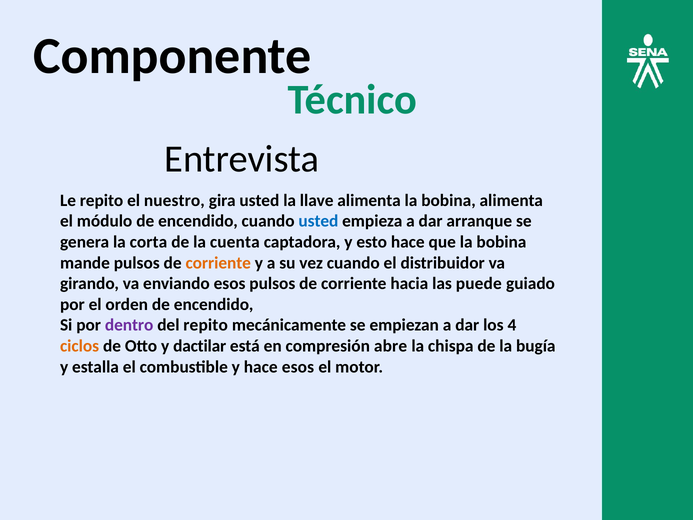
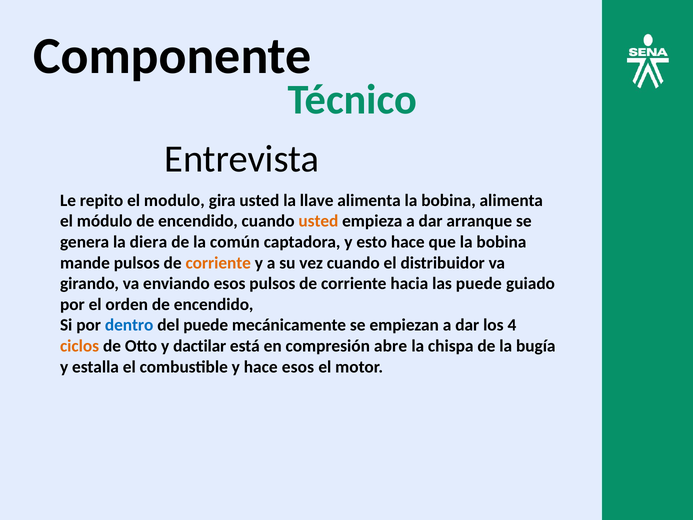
nuestro: nuestro -> modulo
usted at (318, 221) colour: blue -> orange
corta: corta -> diera
cuenta: cuenta -> común
dentro colour: purple -> blue
del repito: repito -> puede
